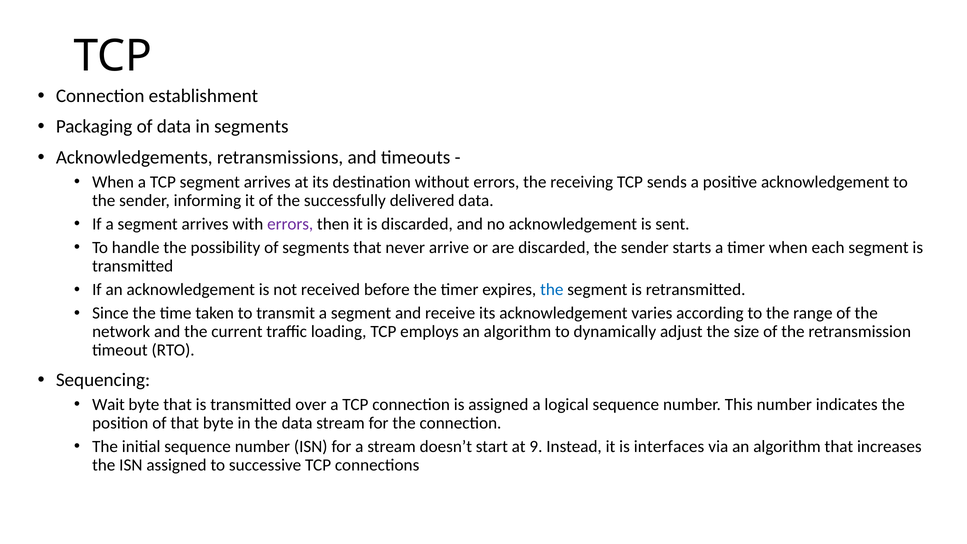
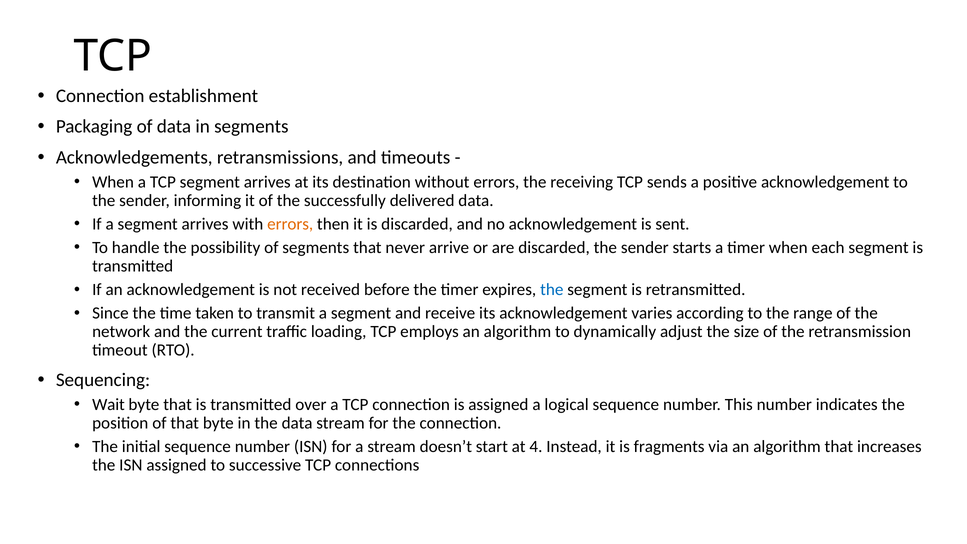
errors at (290, 224) colour: purple -> orange
9: 9 -> 4
interfaces: interfaces -> fragments
